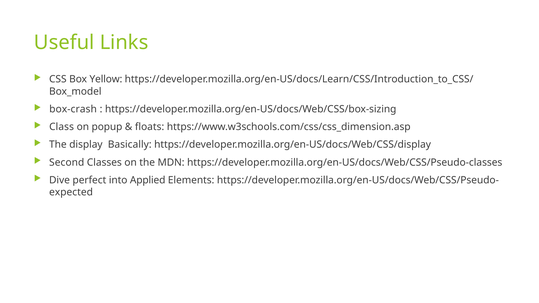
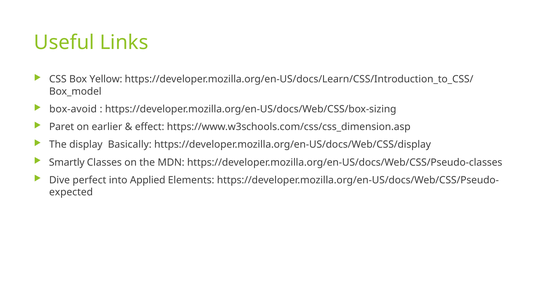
box-crash: box-crash -> box-avoid
Class: Class -> Paret
popup: popup -> earlier
floats: floats -> effect
Second: Second -> Smartly
